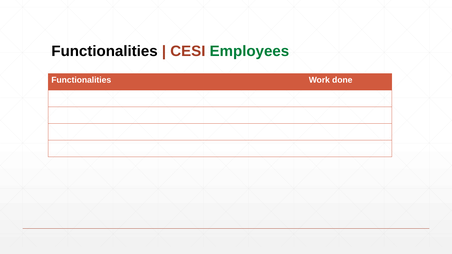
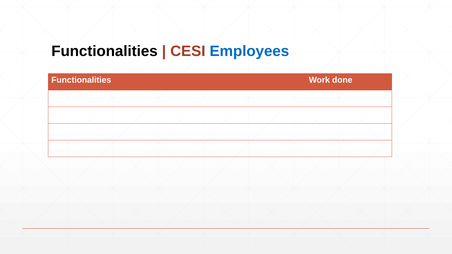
Employees colour: green -> blue
